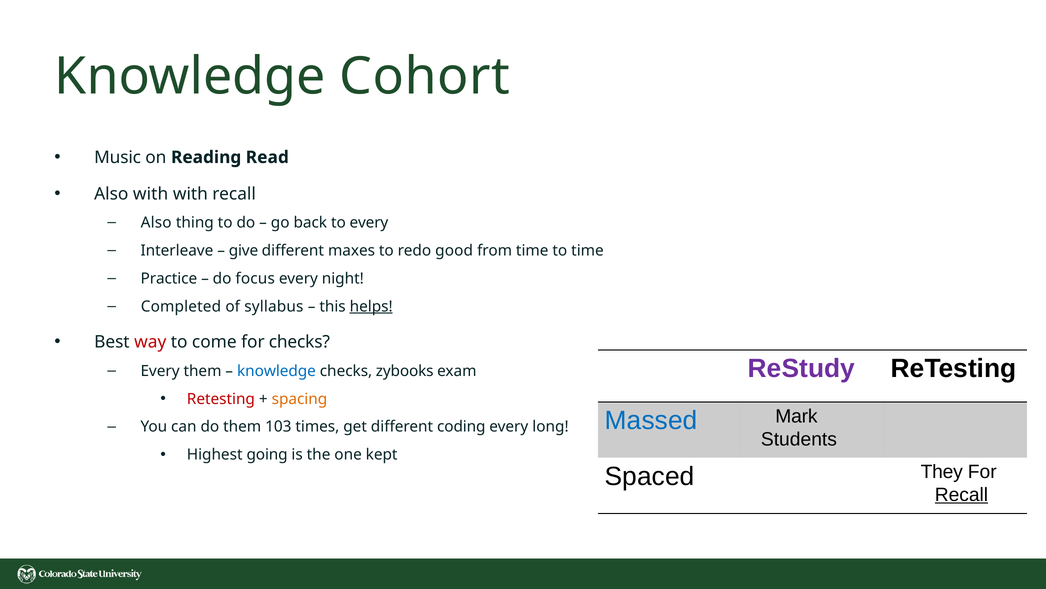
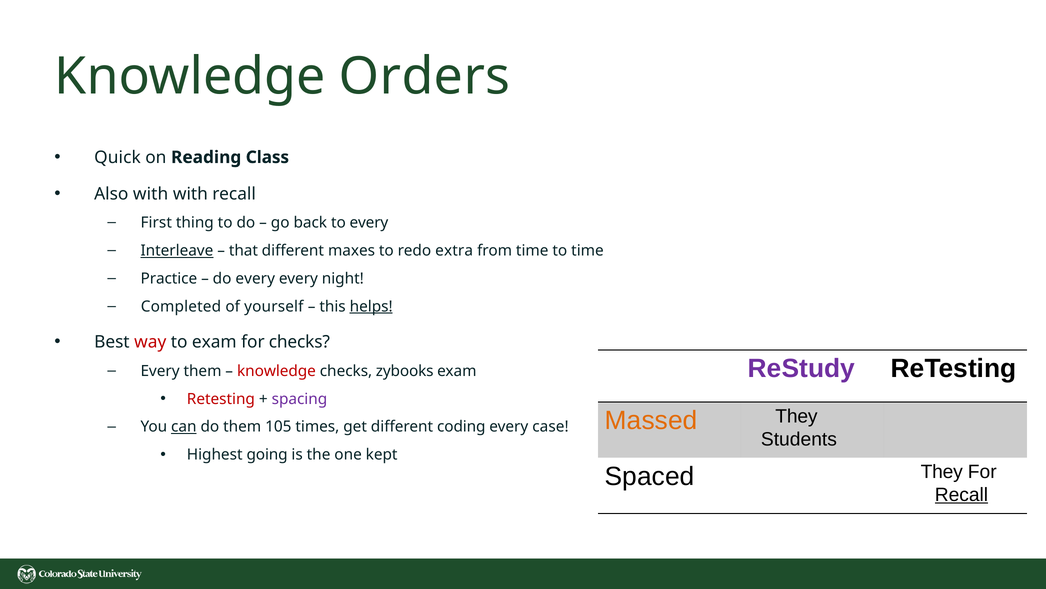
Cohort: Cohort -> Orders
Music: Music -> Quick
Read: Read -> Class
Also at (156, 223): Also -> First
Interleave underline: none -> present
give: give -> that
good: good -> extra
do focus: focus -> every
syllabus: syllabus -> yourself
to come: come -> exam
knowledge at (276, 371) colour: blue -> red
spacing colour: orange -> purple
Mark at (796, 416): Mark -> They
Massed colour: blue -> orange
can underline: none -> present
103: 103 -> 105
long: long -> case
